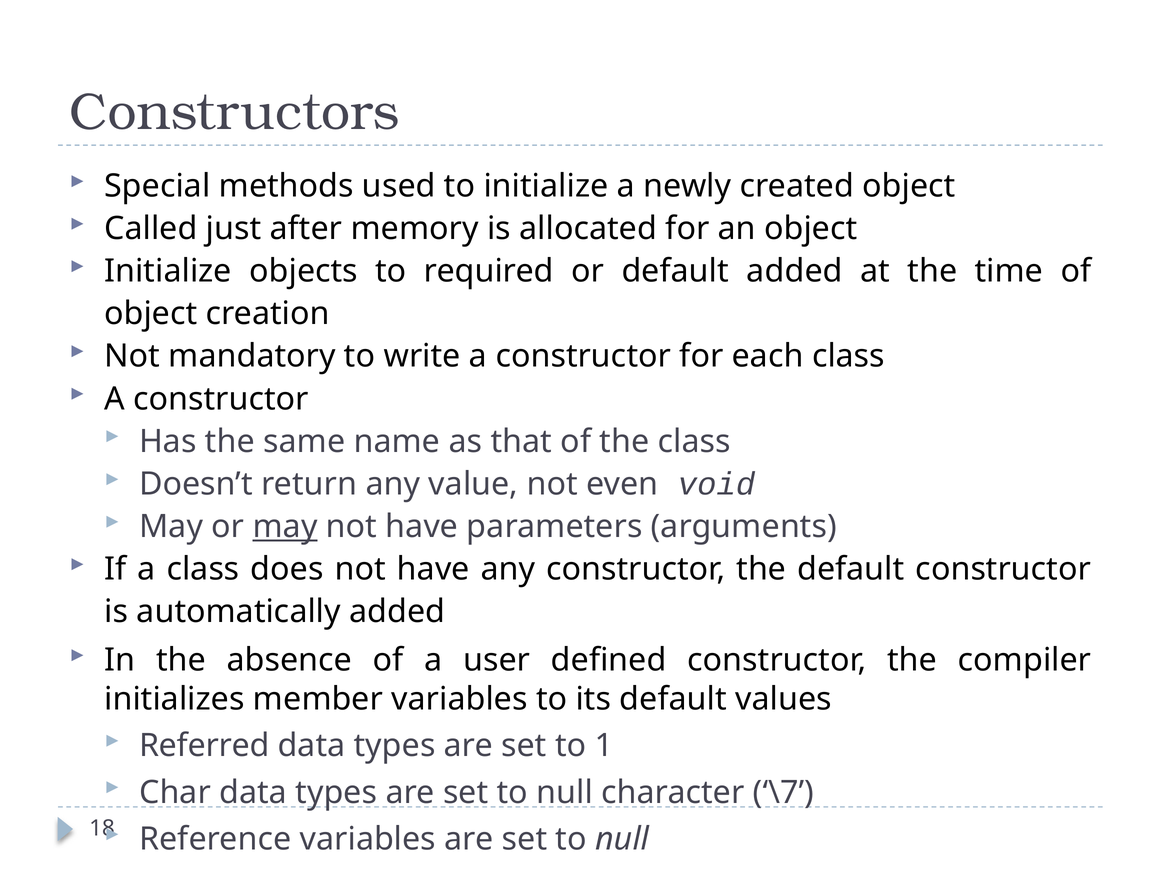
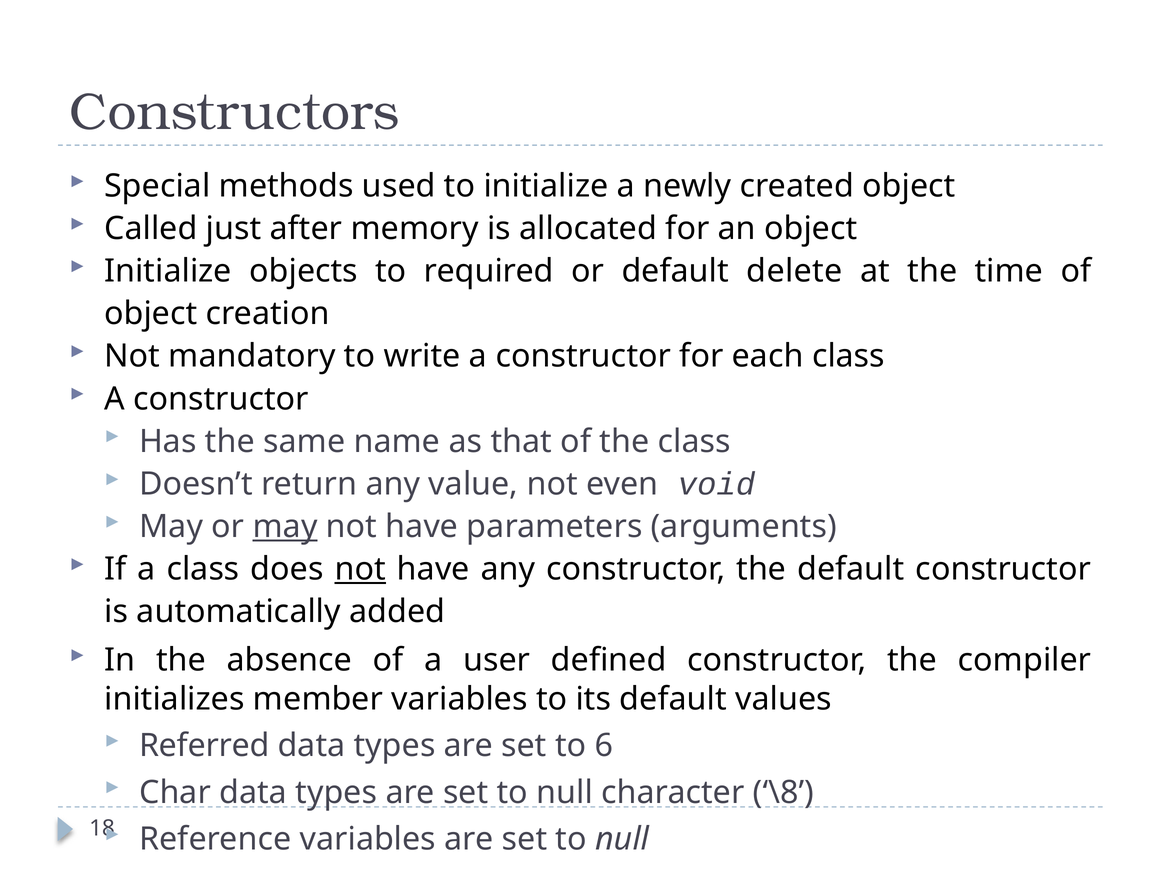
default added: added -> delete
not at (360, 569) underline: none -> present
1: 1 -> 6
\7: \7 -> \8
